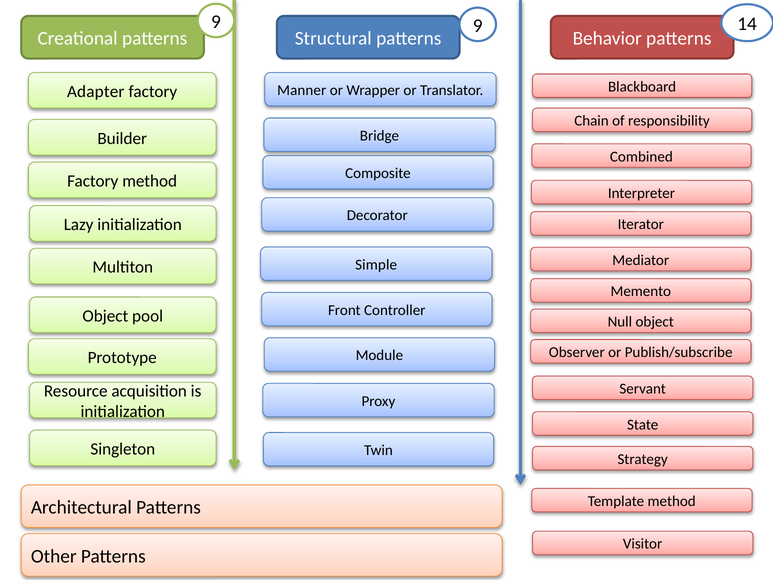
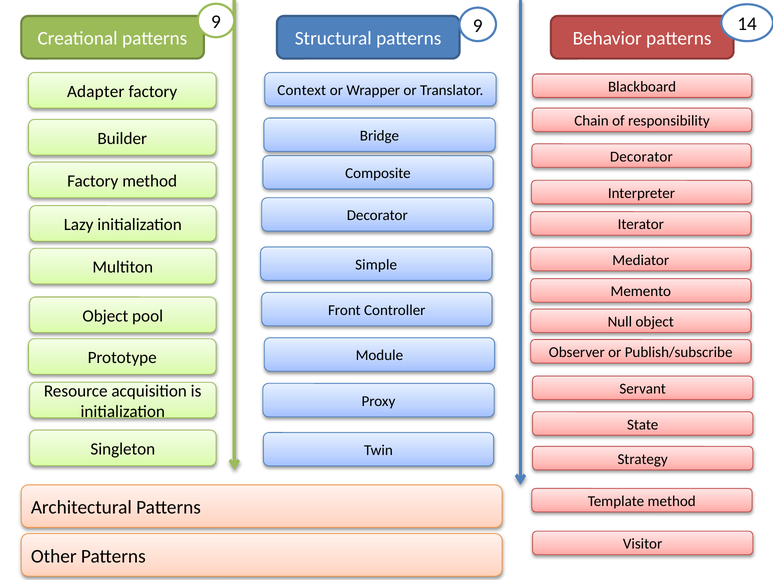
Manner: Manner -> Context
Combined at (641, 157): Combined -> Decorator
